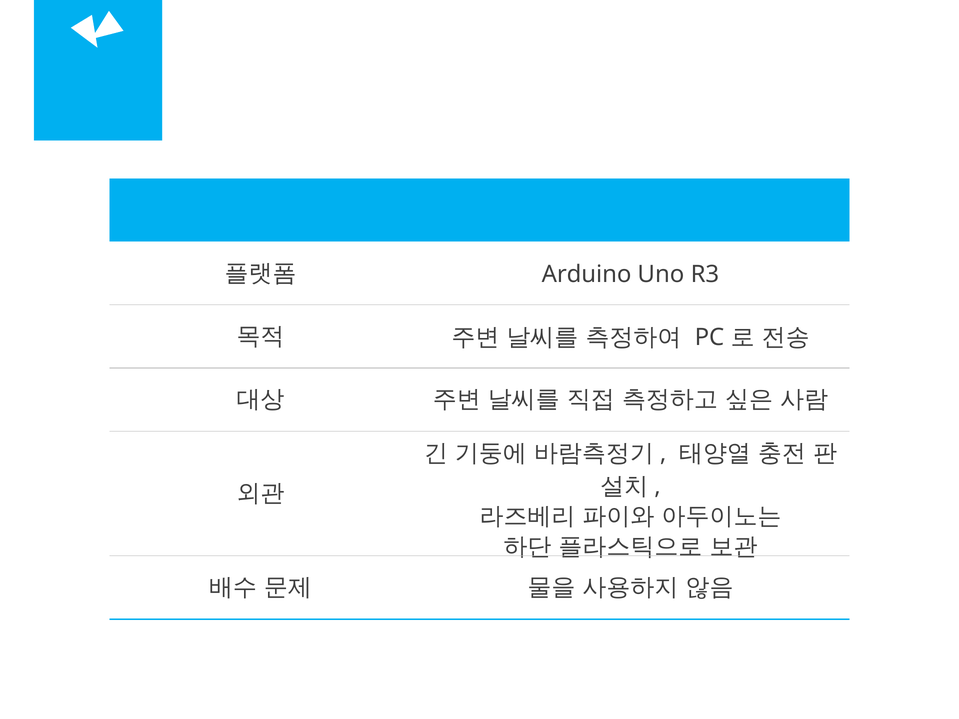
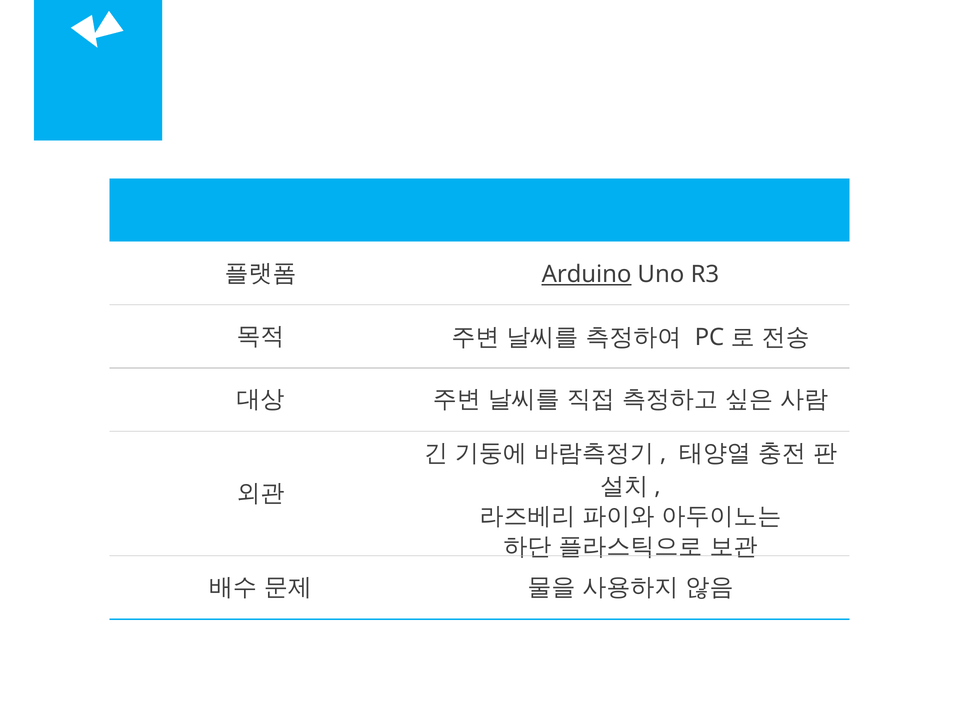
Arduino underline: none -> present
